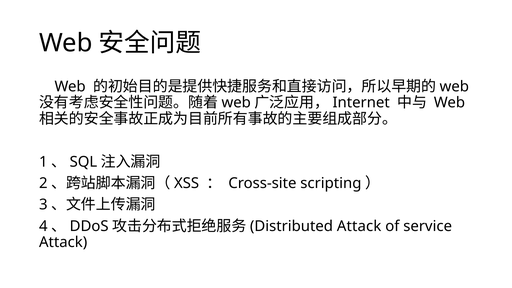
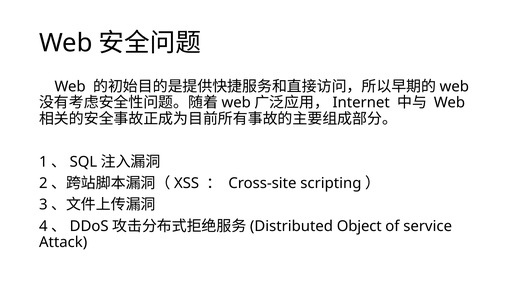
Attack at (359, 226): Attack -> Object
